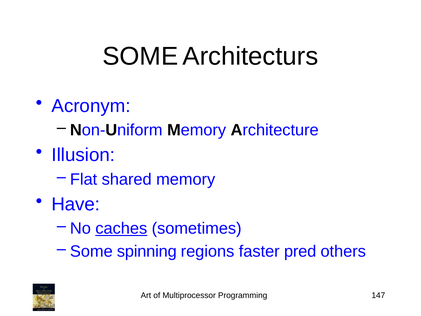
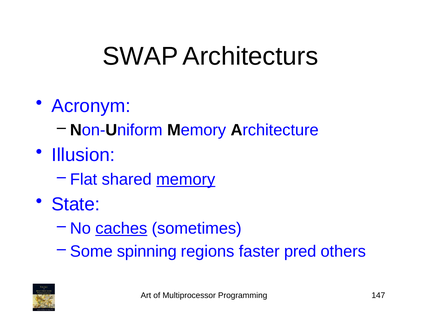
SOME at (140, 56): SOME -> SWAP
memory at (186, 179) underline: none -> present
Have: Have -> State
